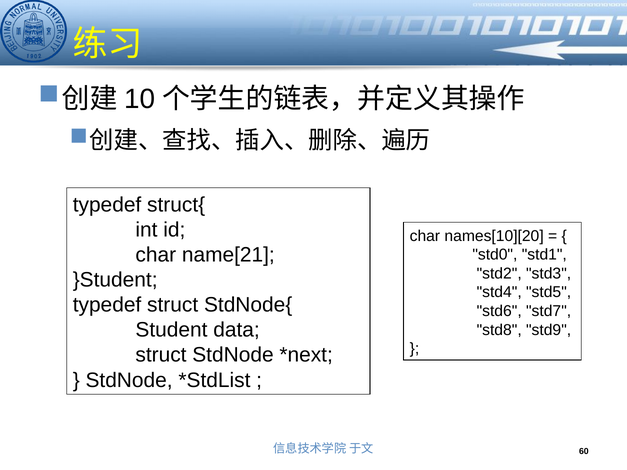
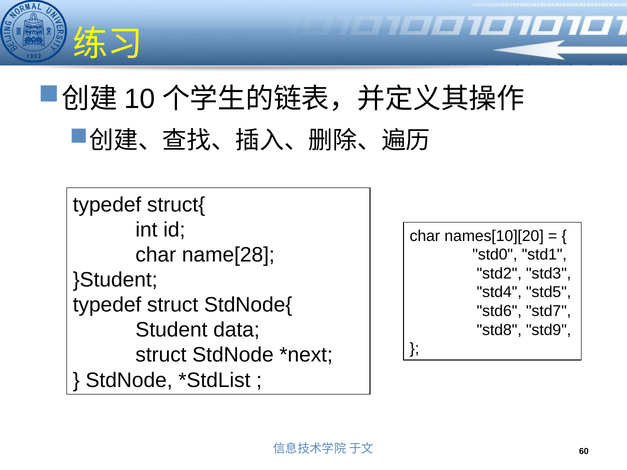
name[21: name[21 -> name[28
